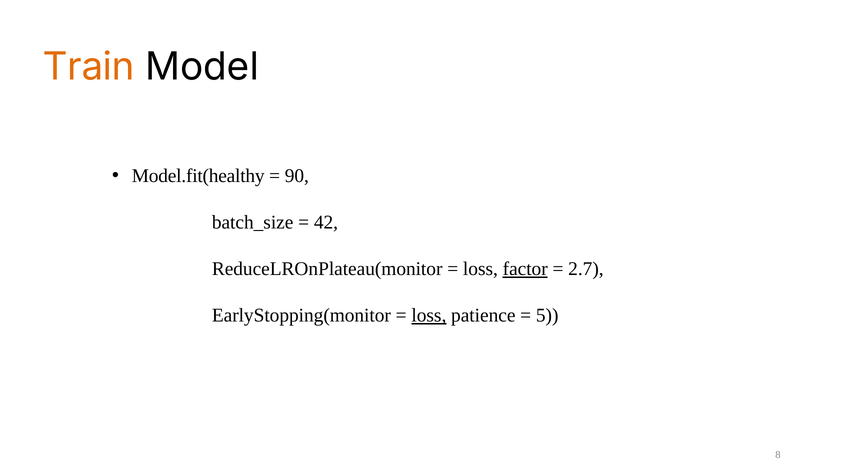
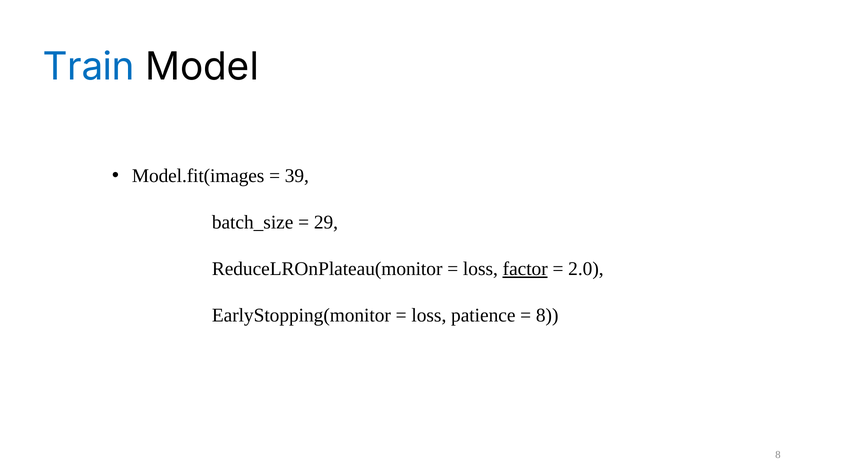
Train colour: orange -> blue
Model.fit(healthy: Model.fit(healthy -> Model.fit(images
90: 90 -> 39
42: 42 -> 29
2.7: 2.7 -> 2.0
loss at (429, 315) underline: present -> none
5 at (547, 315): 5 -> 8
